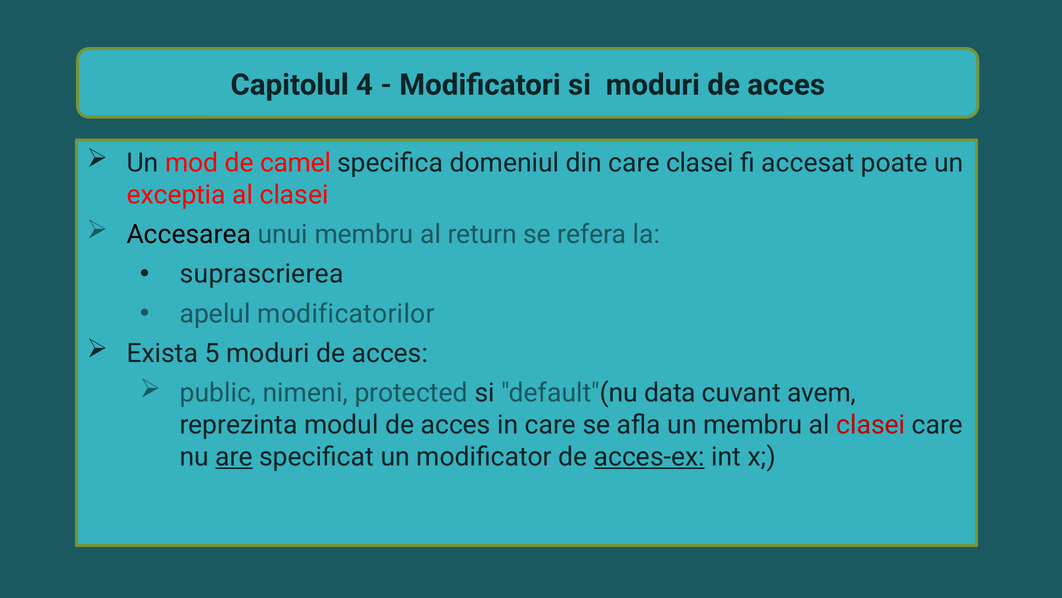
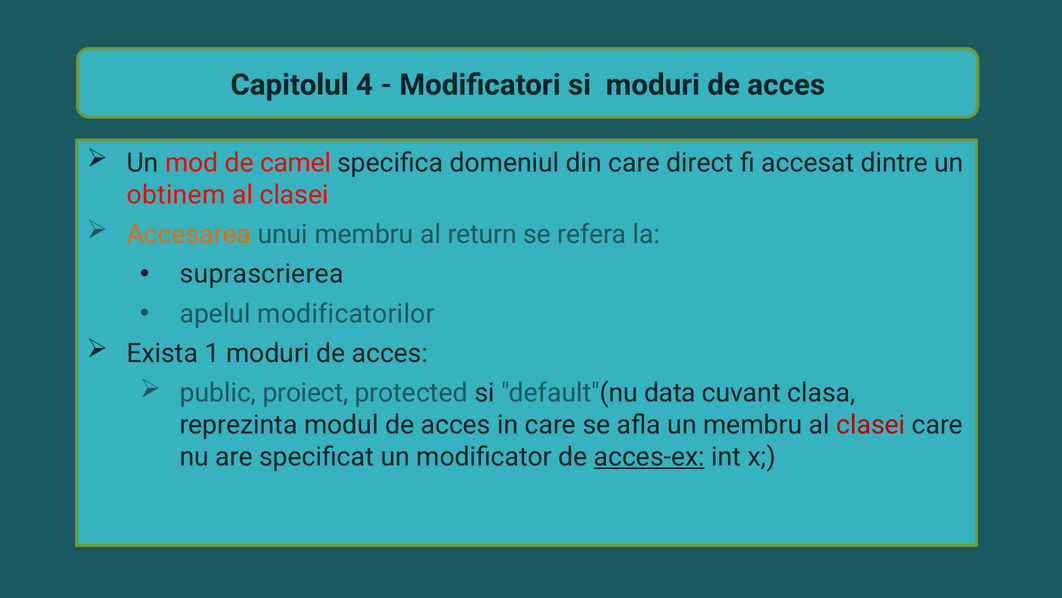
care clasei: clasei -> direct
poate: poate -> dintre
exceptia: exceptia -> obtinem
Accesarea colour: black -> orange
5: 5 -> 1
nimeni: nimeni -> proiect
avem: avem -> clasa
are underline: present -> none
